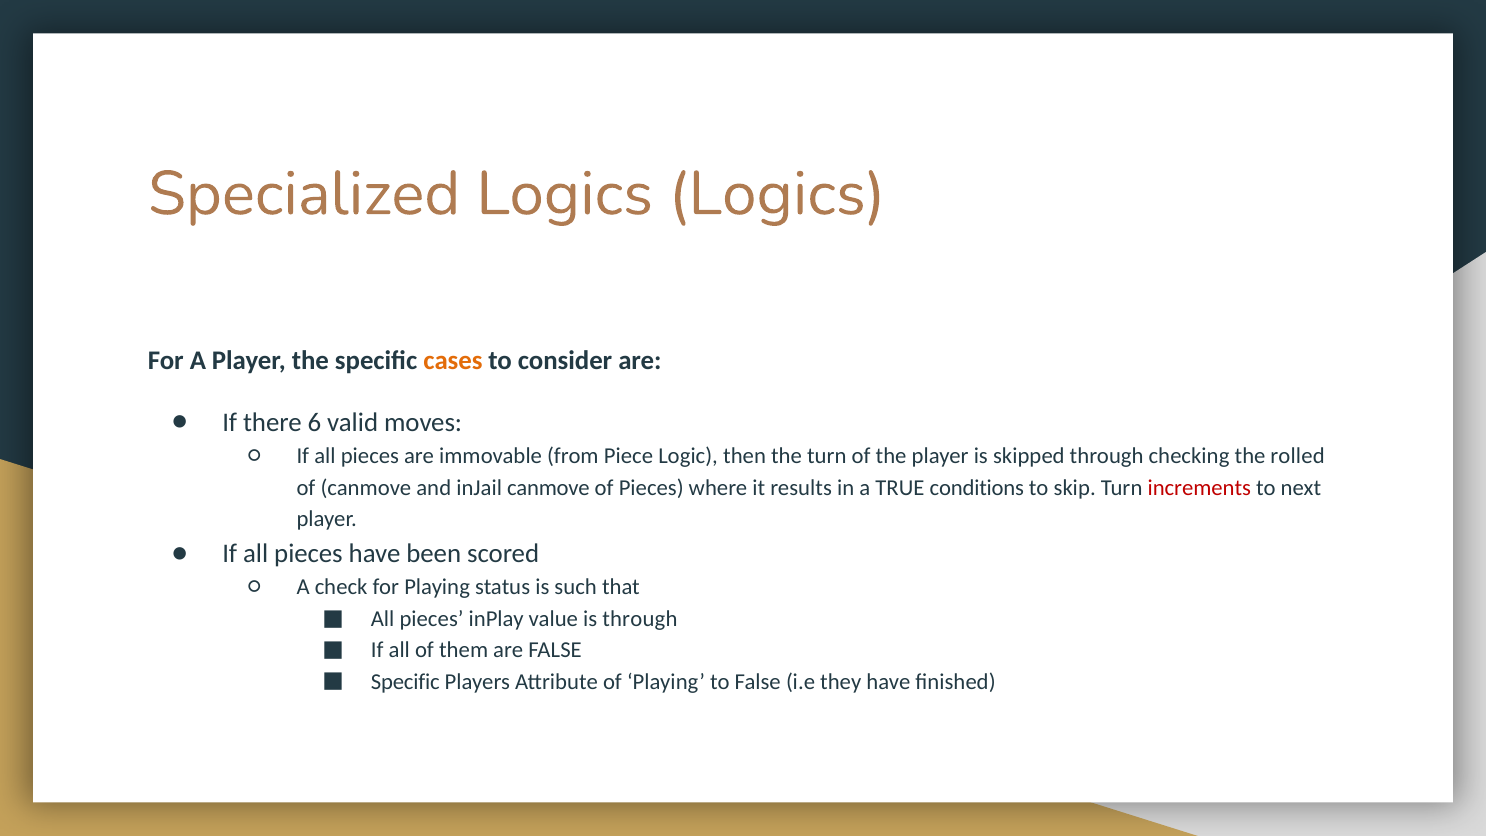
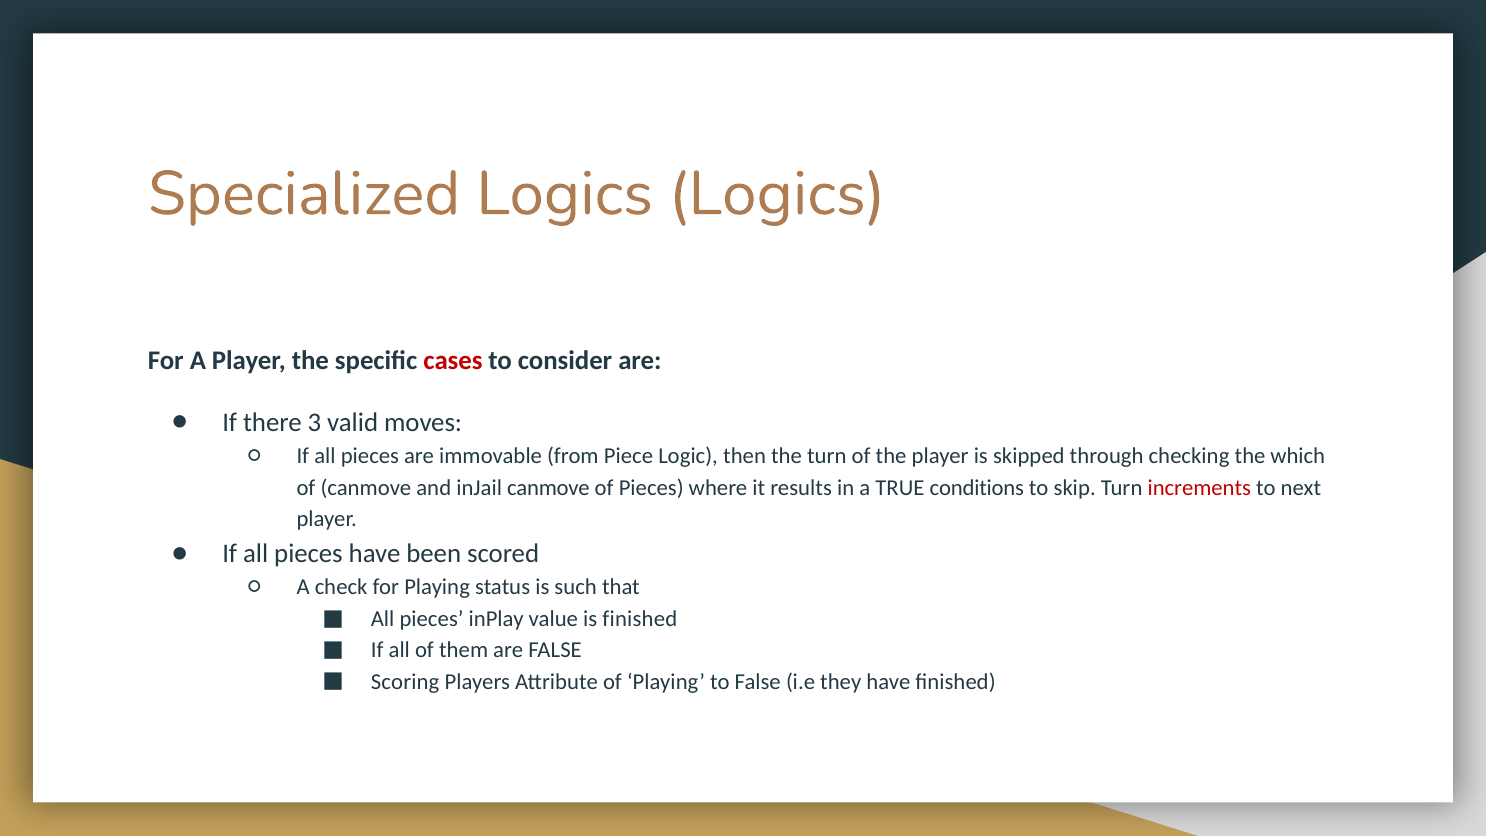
cases colour: orange -> red
6: 6 -> 3
rolled: rolled -> which
is through: through -> finished
Specific at (405, 682): Specific -> Scoring
